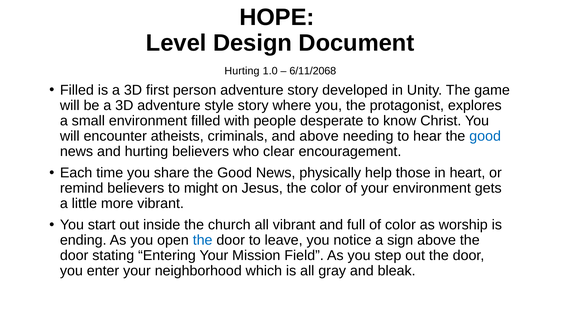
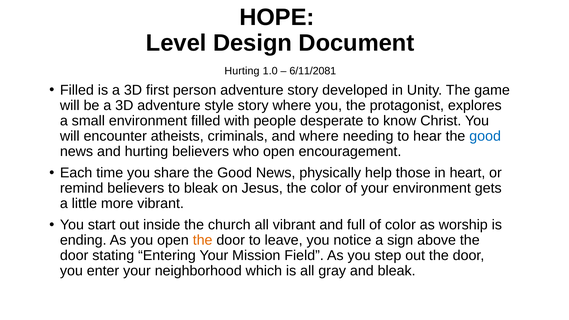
6/11/2068: 6/11/2068 -> 6/11/2081
and above: above -> where
who clear: clear -> open
to might: might -> bleak
the at (203, 240) colour: blue -> orange
